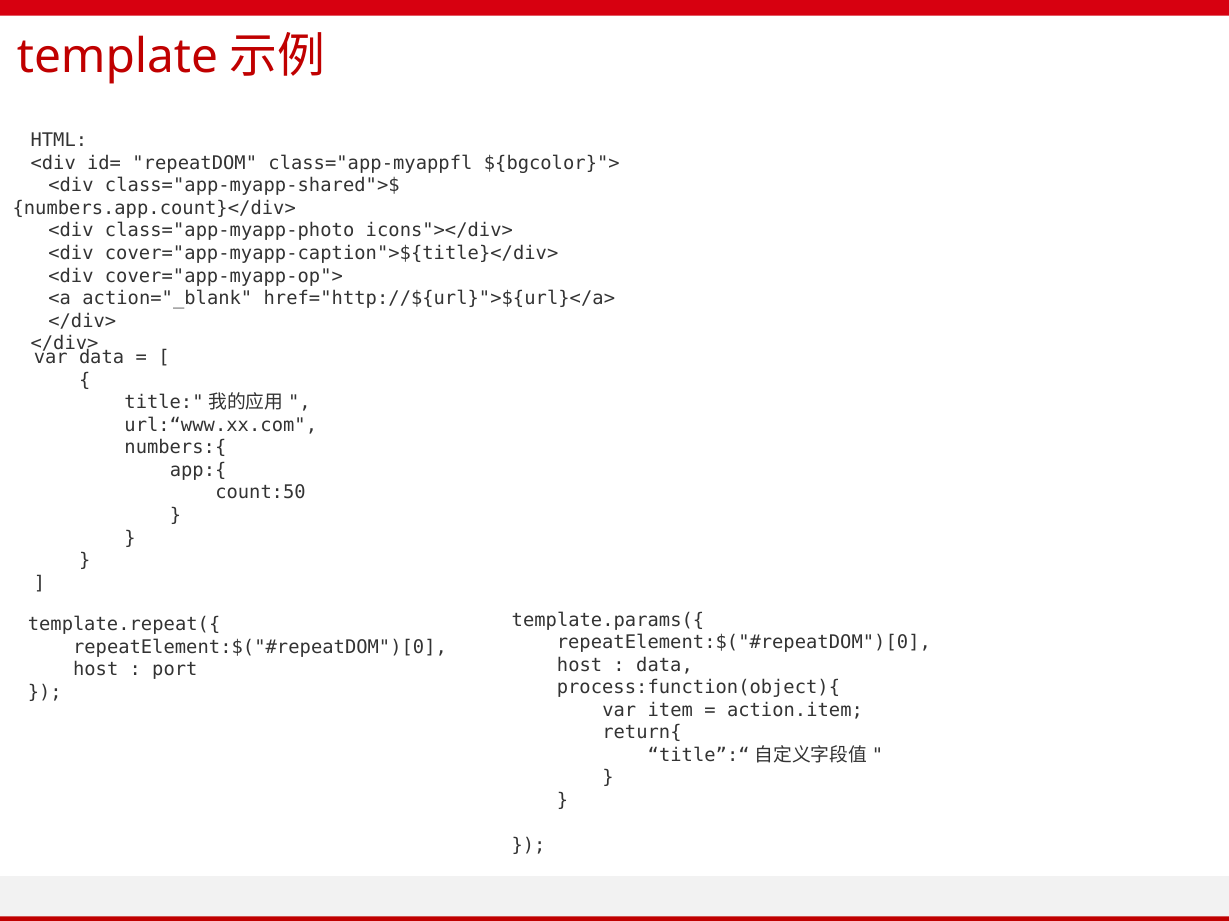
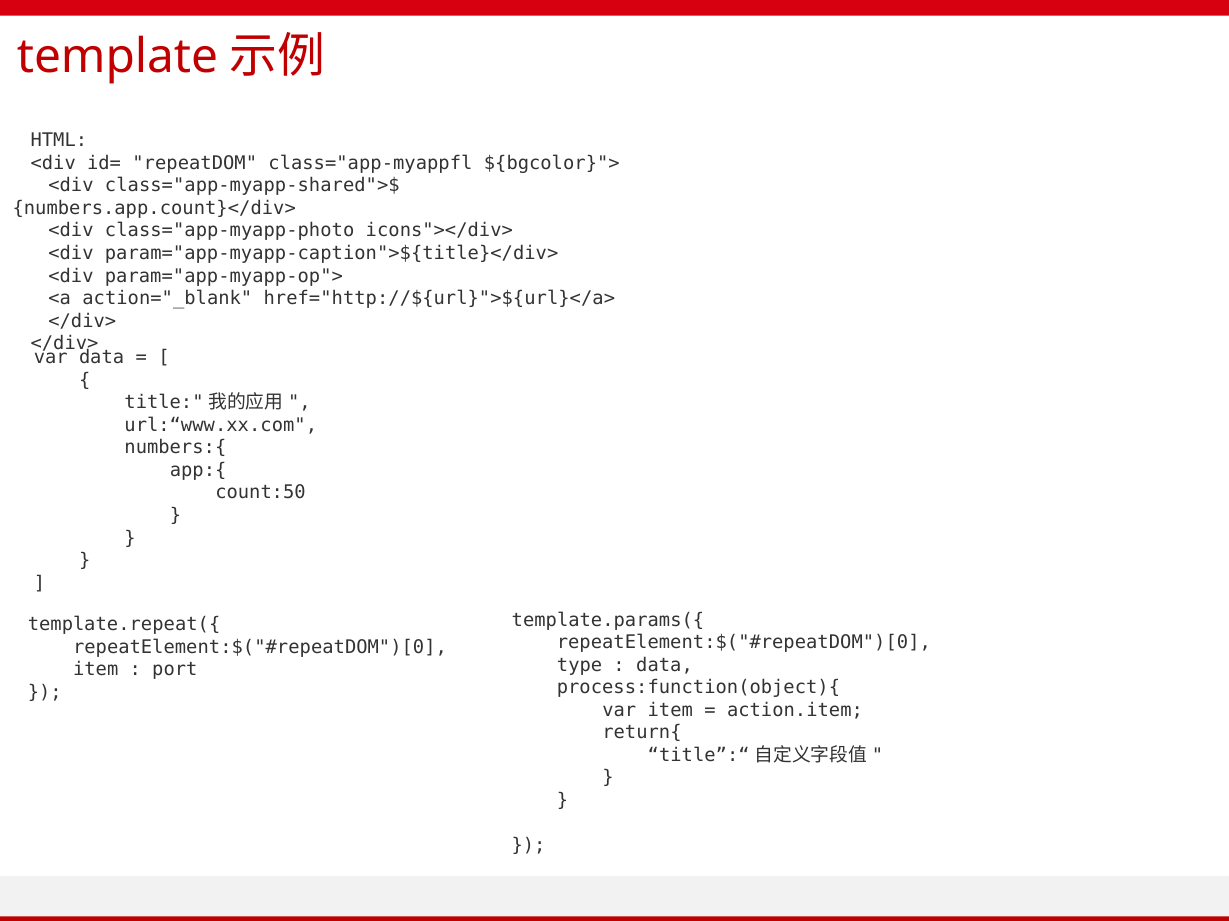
cover="app-myapp-caption">${title}</div>: cover="app-myapp-caption">${title}</div> -> param="app-myapp-caption">${title}</div>
cover="app-myapp-op">: cover="app-myapp-op"> -> param="app-myapp-op">
host at (580, 666): host -> type
host at (96, 670): host -> item
